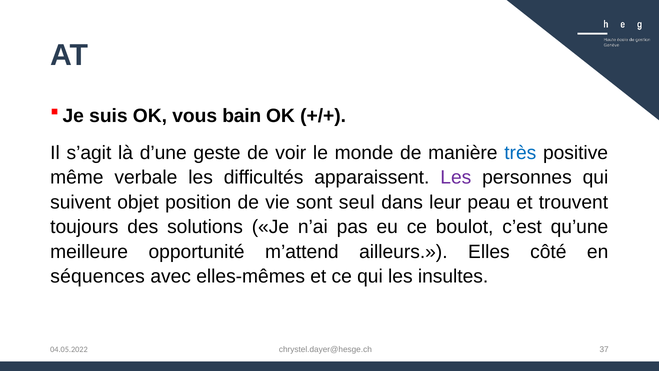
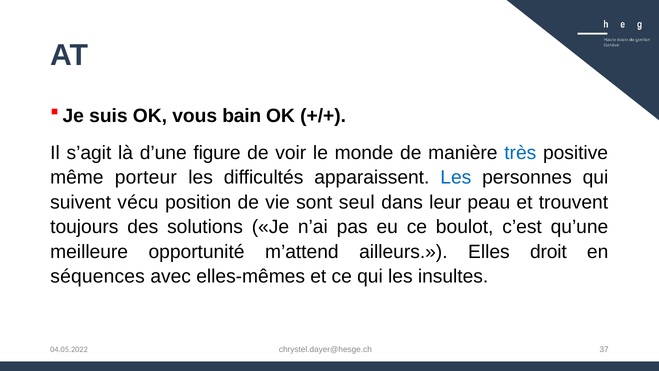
geste: geste -> figure
verbale: verbale -> porteur
Les at (456, 177) colour: purple -> blue
objet: objet -> vécu
côté: côté -> droit
